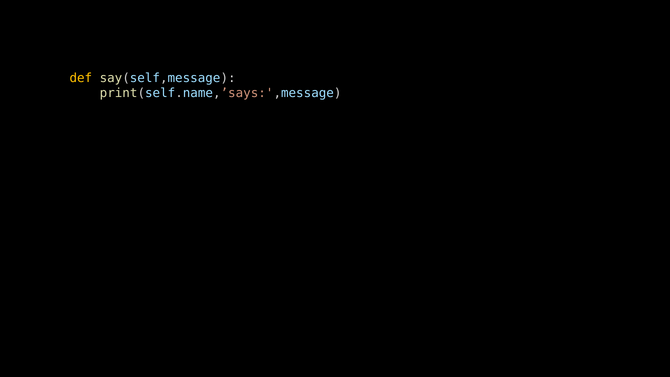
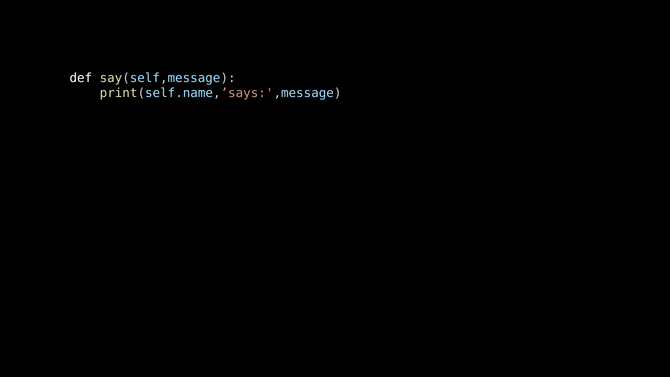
def colour: yellow -> white
